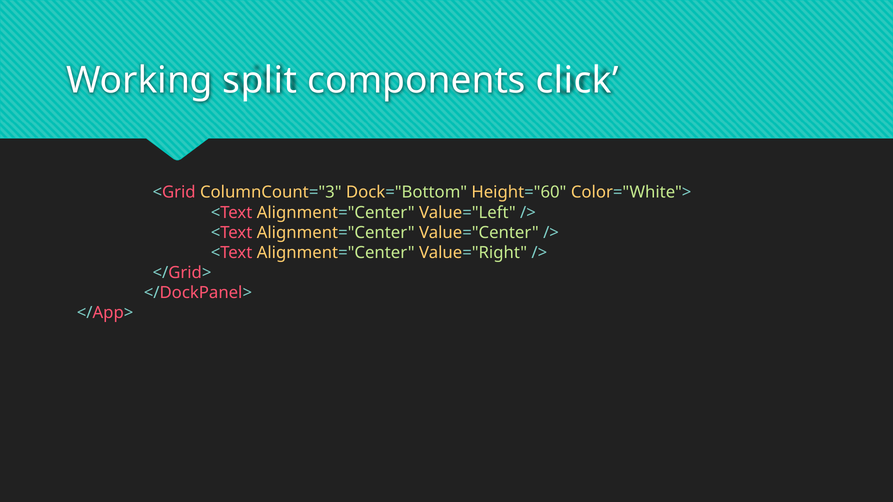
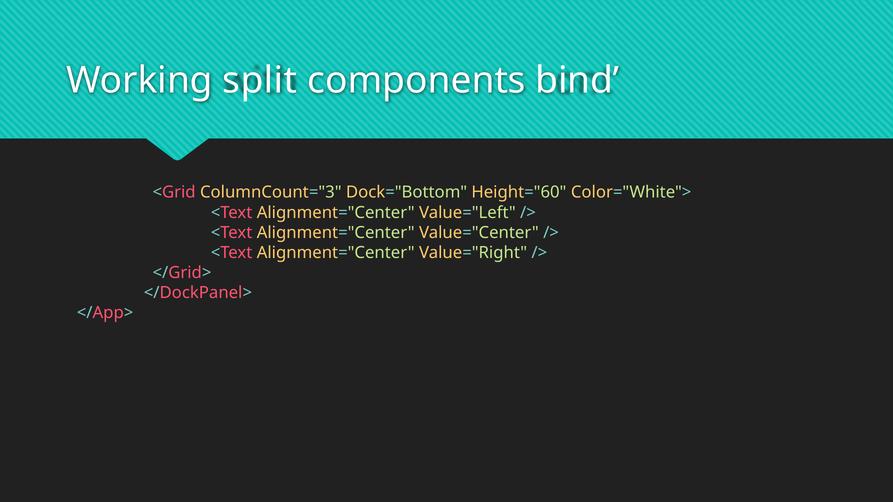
click: click -> bind
